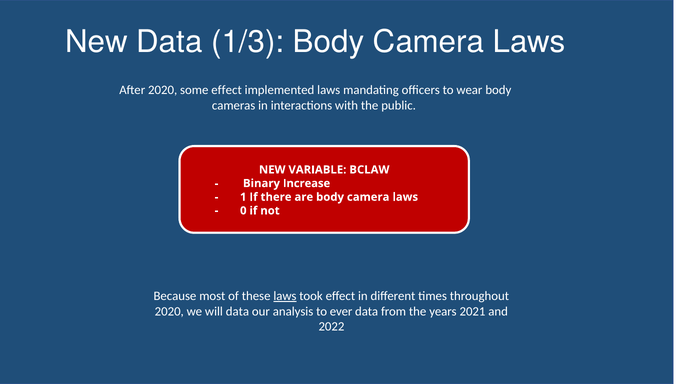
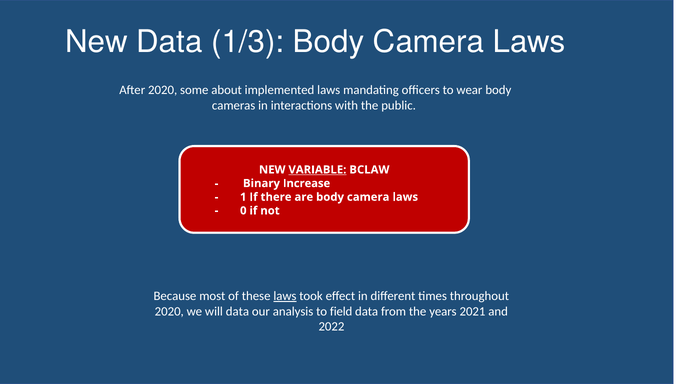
some effect: effect -> about
VARIABLE underline: none -> present
ever: ever -> field
